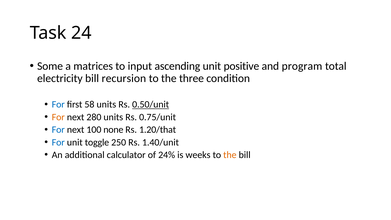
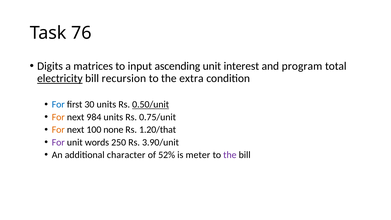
24: 24 -> 76
Some: Some -> Digits
positive: positive -> interest
electricity underline: none -> present
three: three -> extra
58: 58 -> 30
280: 280 -> 984
For at (58, 130) colour: blue -> orange
For at (58, 142) colour: blue -> purple
toggle: toggle -> words
1.40/unit: 1.40/unit -> 3.90/unit
calculator: calculator -> character
24%: 24% -> 52%
weeks: weeks -> meter
the at (230, 155) colour: orange -> purple
